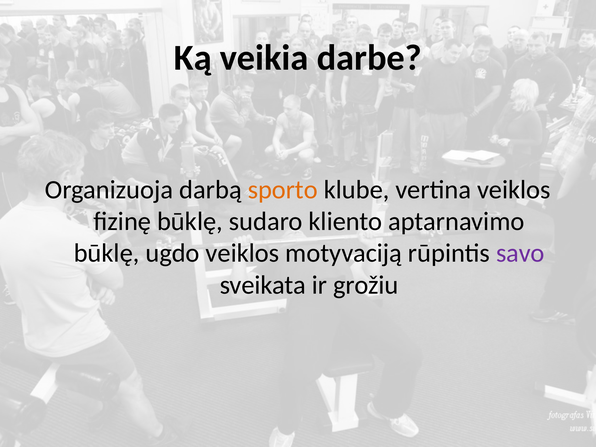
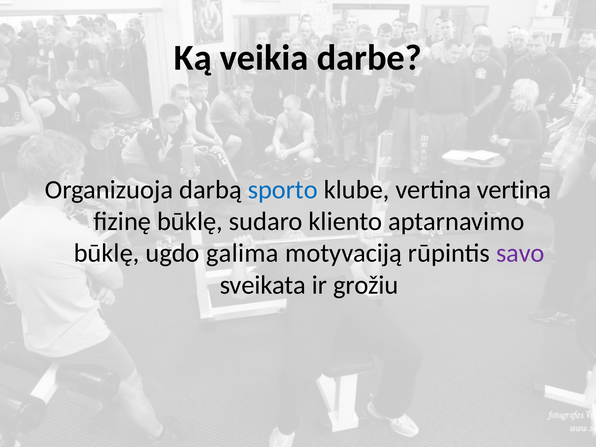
sporto colour: orange -> blue
vertina veiklos: veiklos -> vertina
ugdo veiklos: veiklos -> galima
